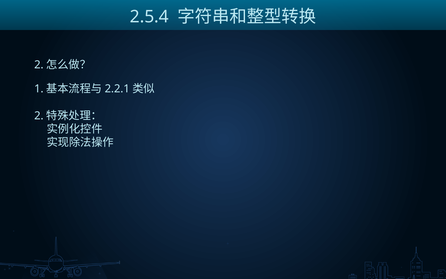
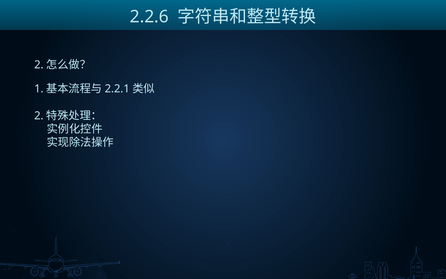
2.5.4: 2.5.4 -> 2.2.6
